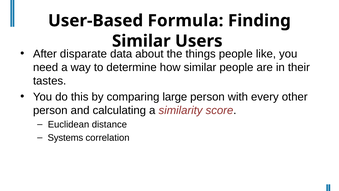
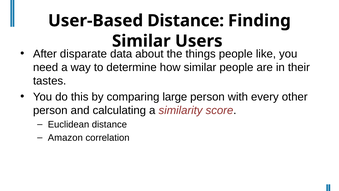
User-Based Formula: Formula -> Distance
Systems: Systems -> Amazon
